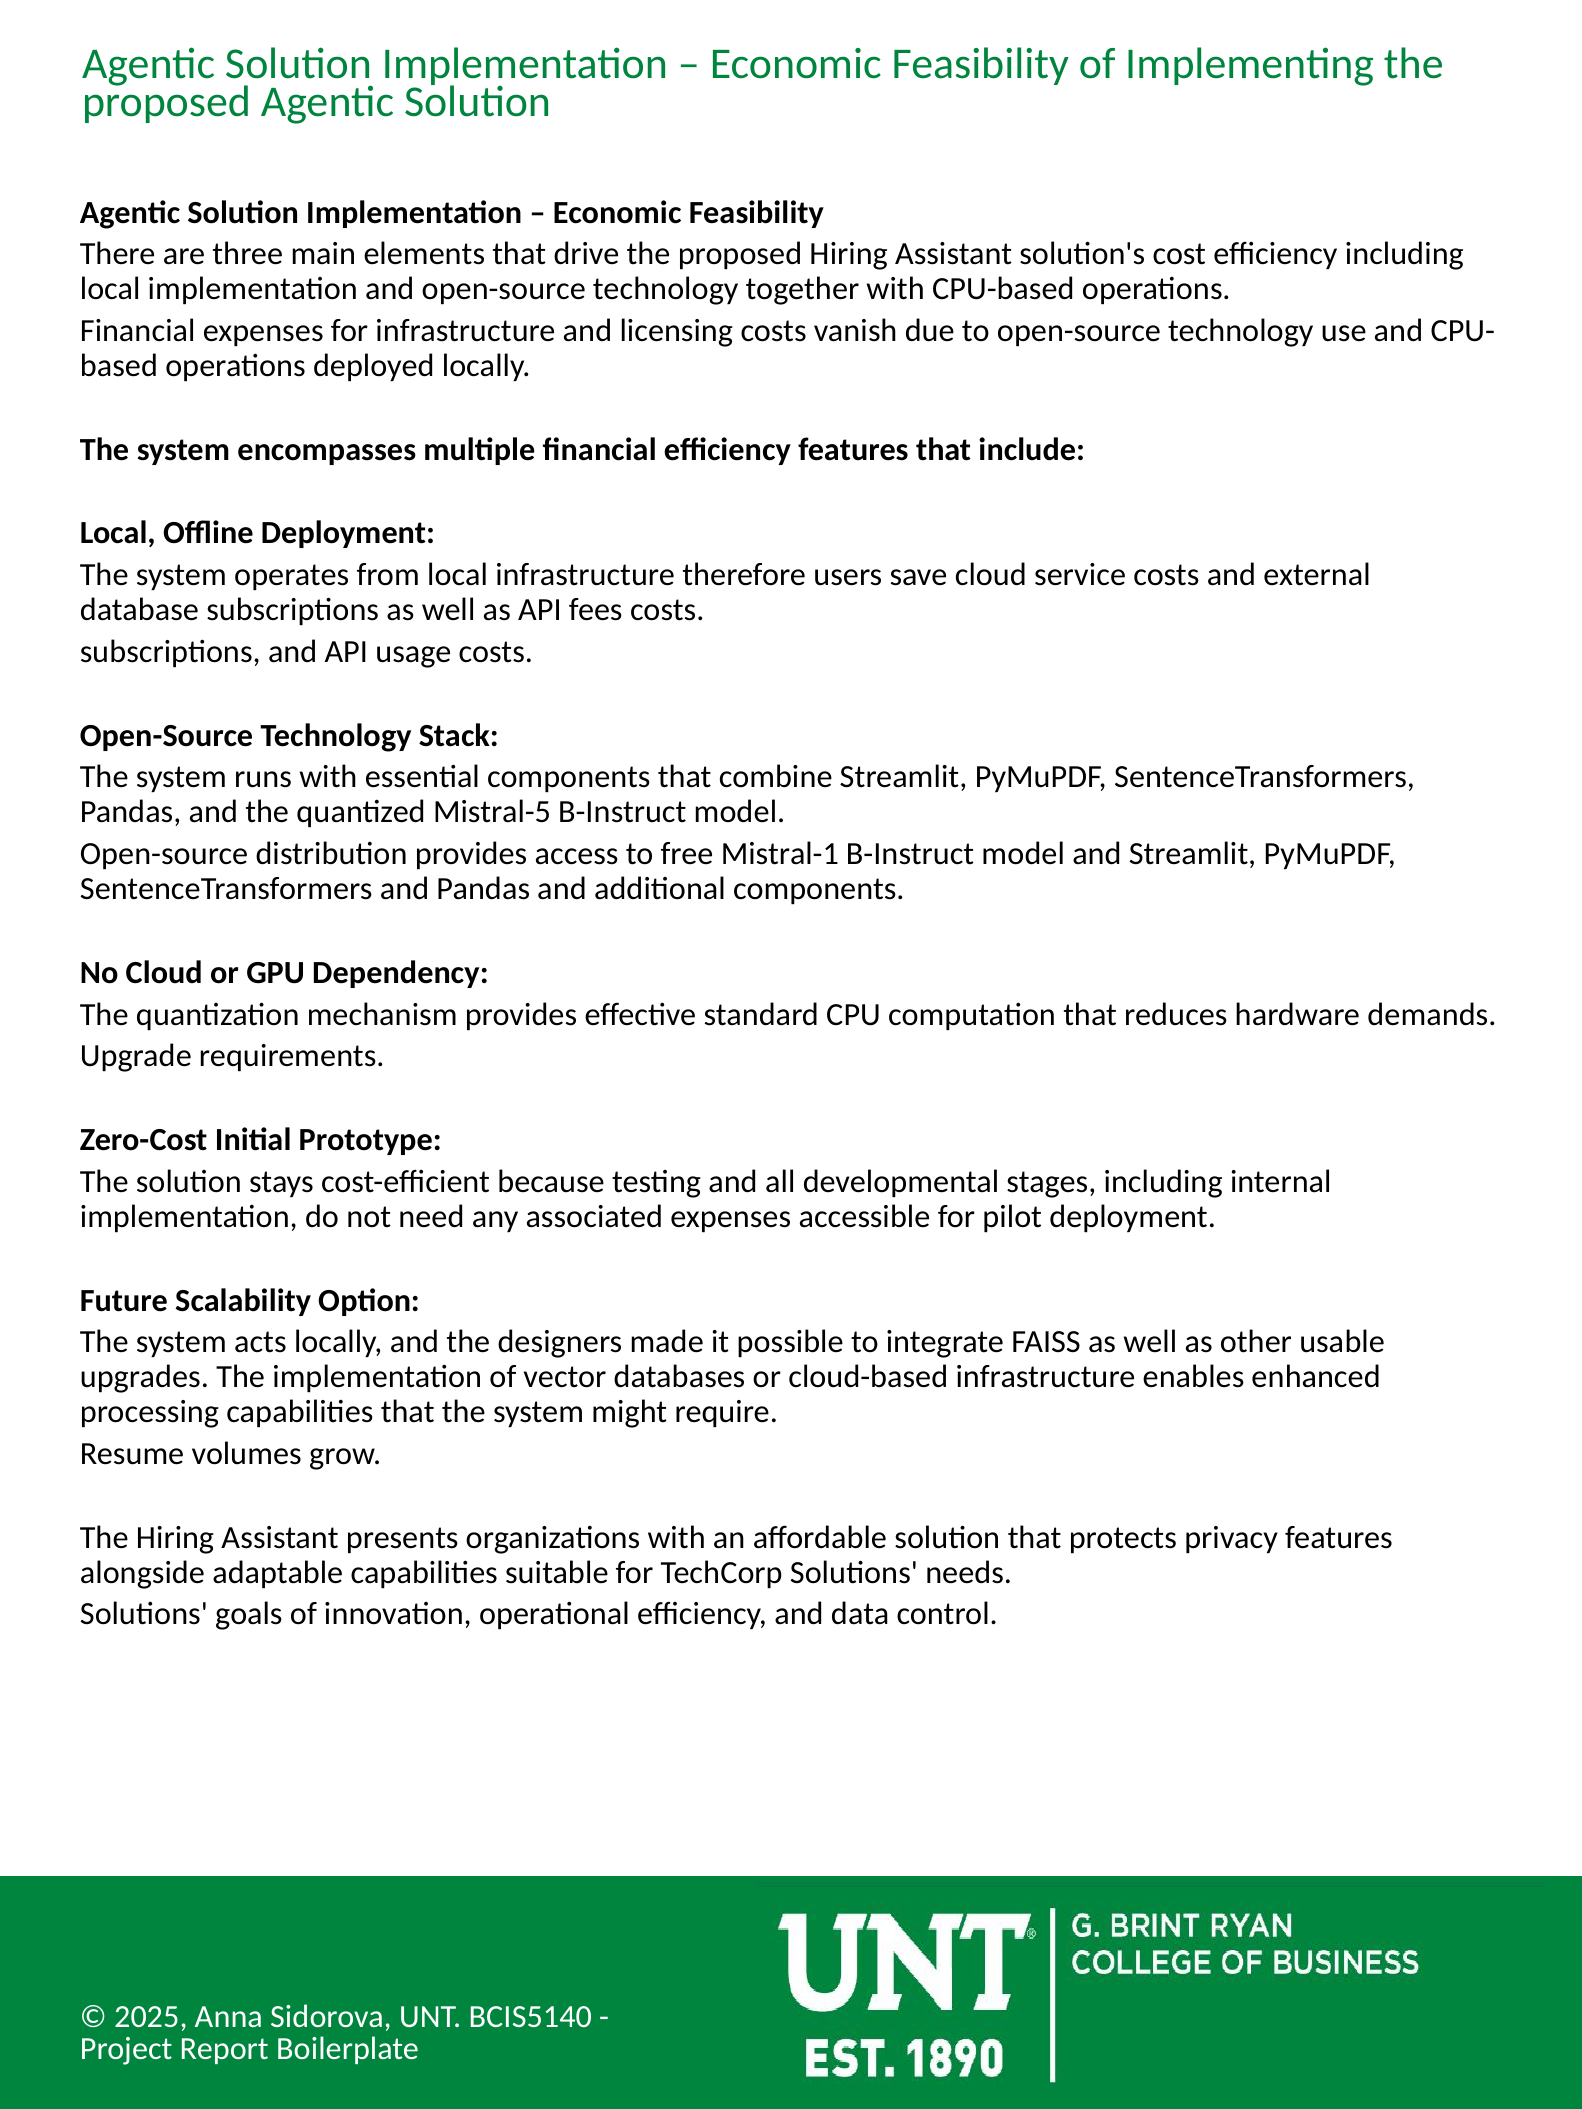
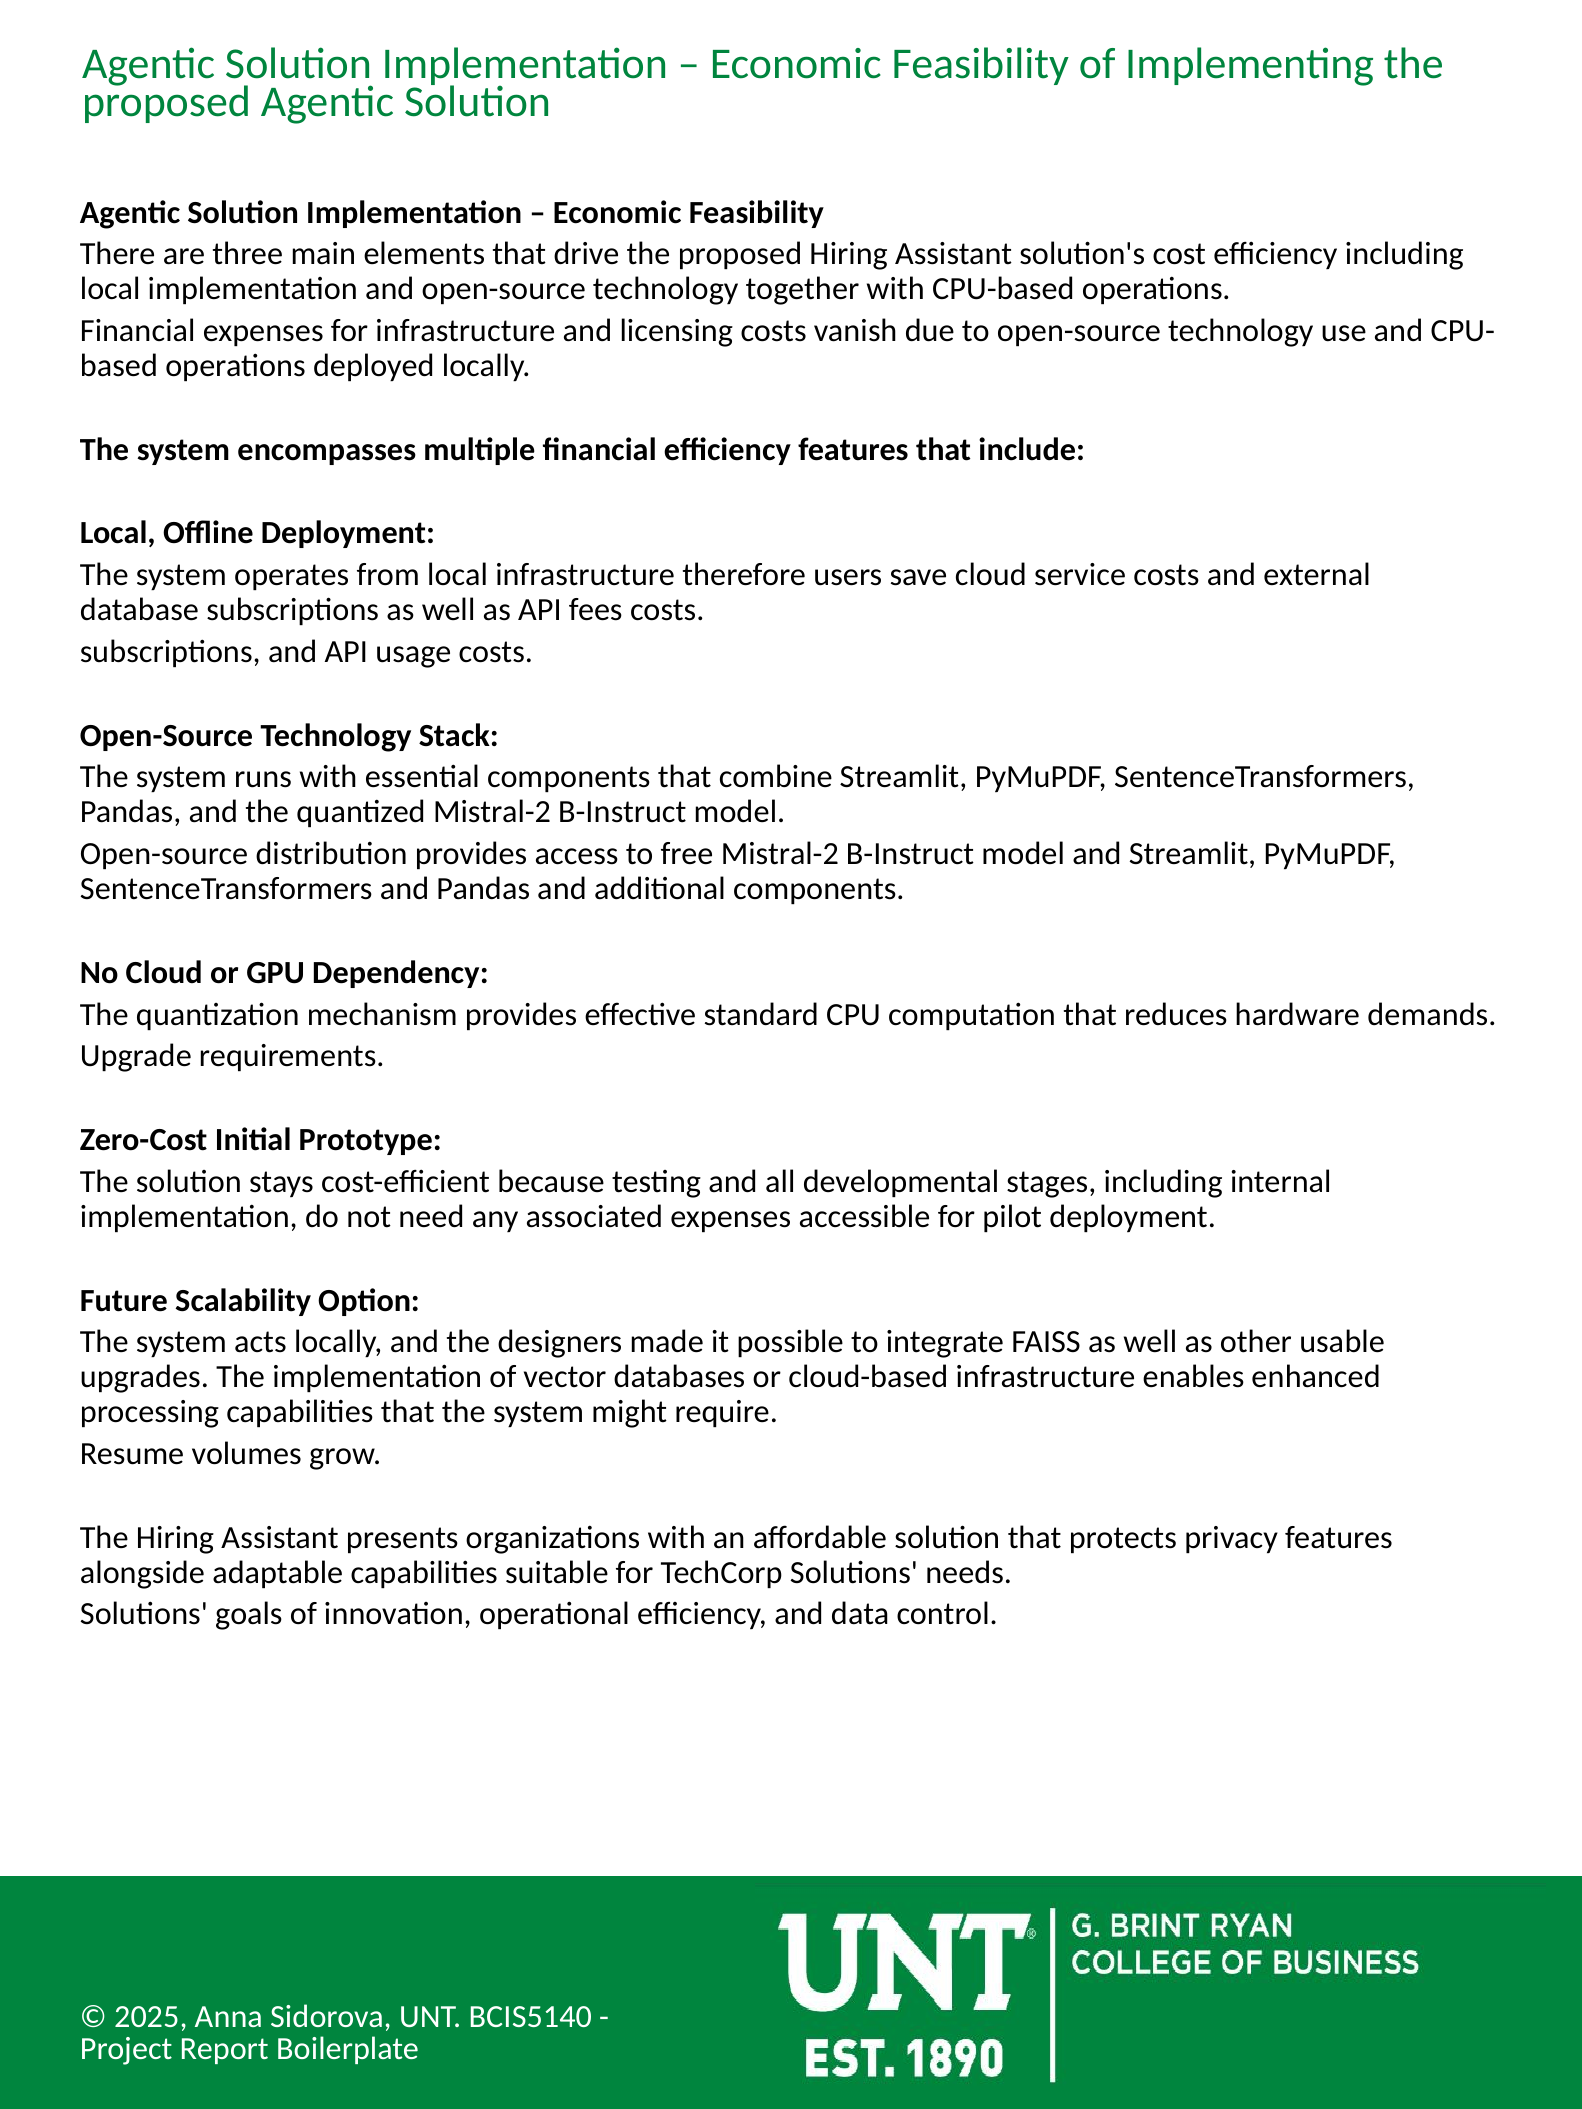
quantized Mistral-5: Mistral-5 -> Mistral-2
free Mistral-1: Mistral-1 -> Mistral-2
